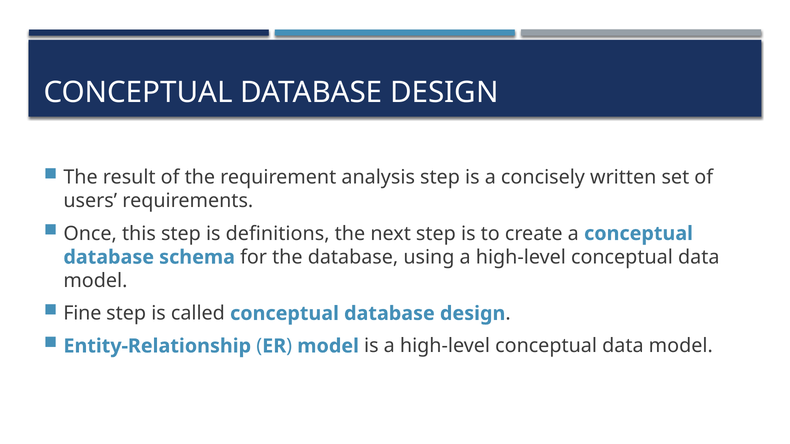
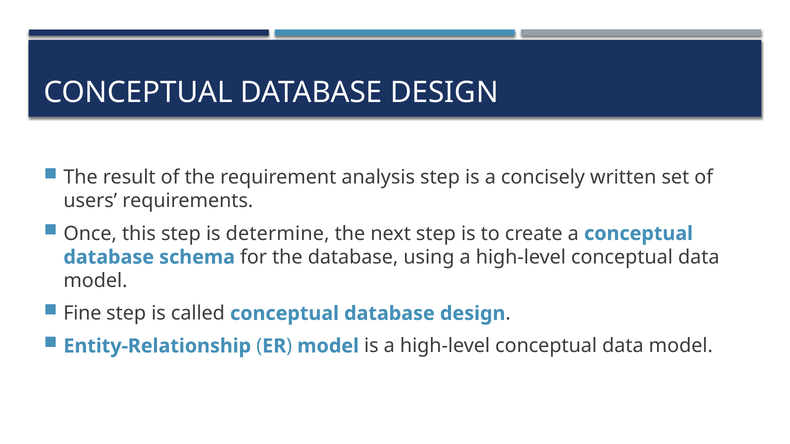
definitions: definitions -> determine
